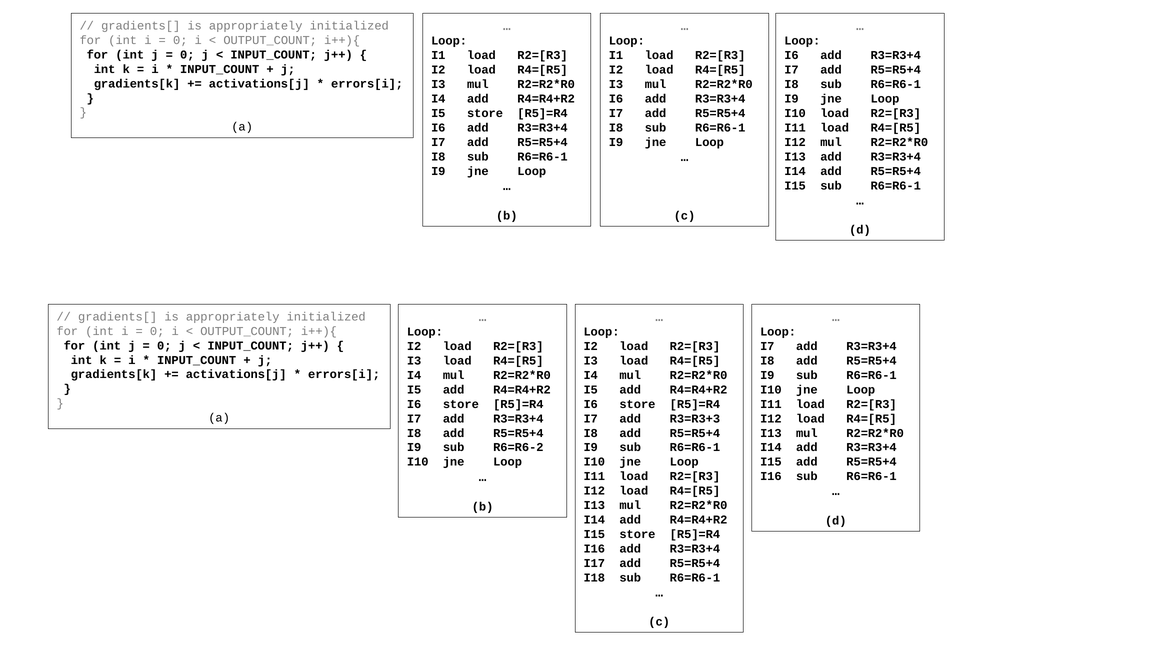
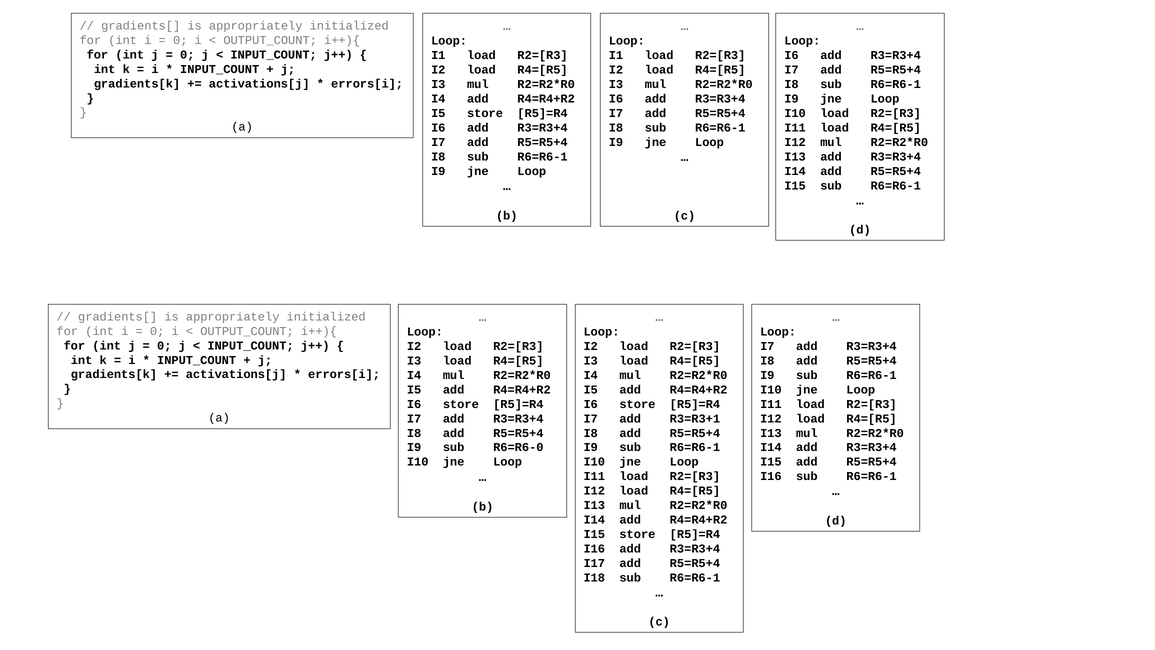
R3=R3+3: R3=R3+3 -> R3=R3+1
R6=R6-2: R6=R6-2 -> R6=R6-0
